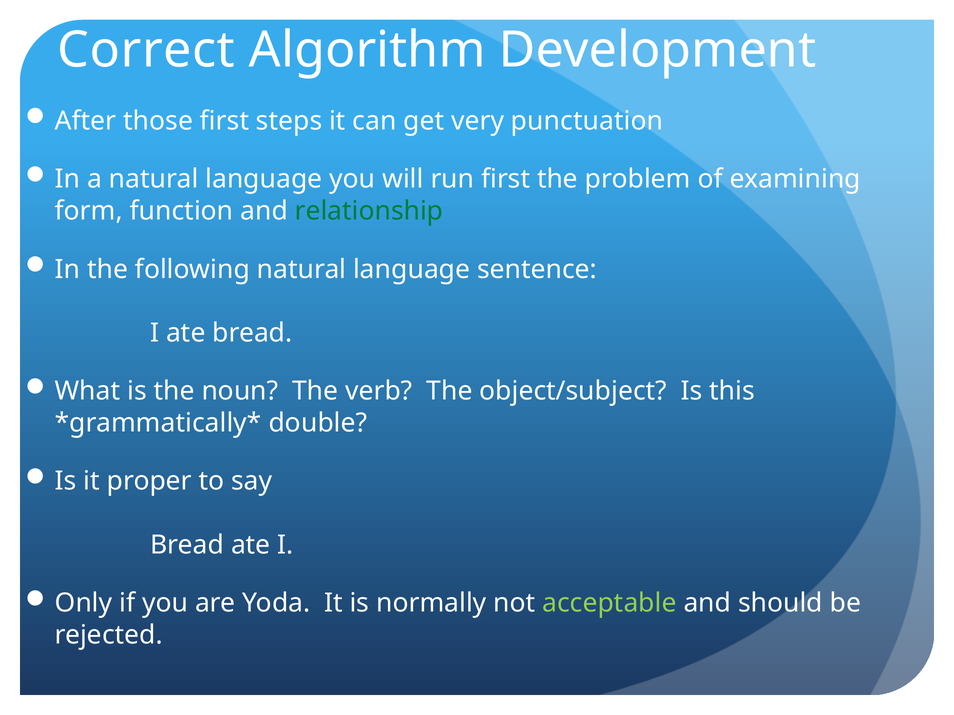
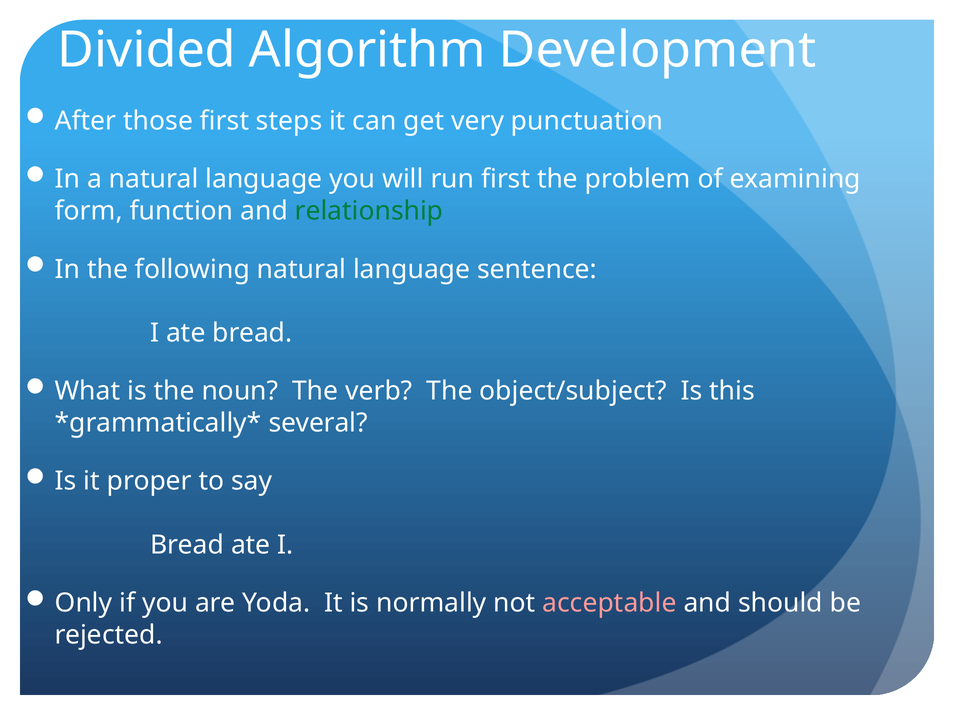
Correct: Correct -> Divided
double: double -> several
acceptable colour: light green -> pink
